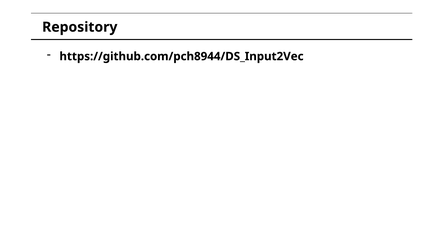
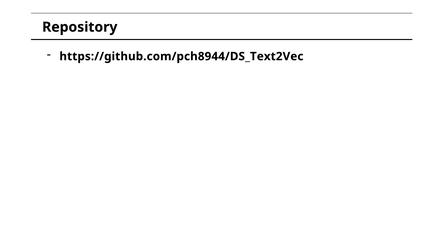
https://github.com/pch8944/DS_Input2Vec: https://github.com/pch8944/DS_Input2Vec -> https://github.com/pch8944/DS_Text2Vec
